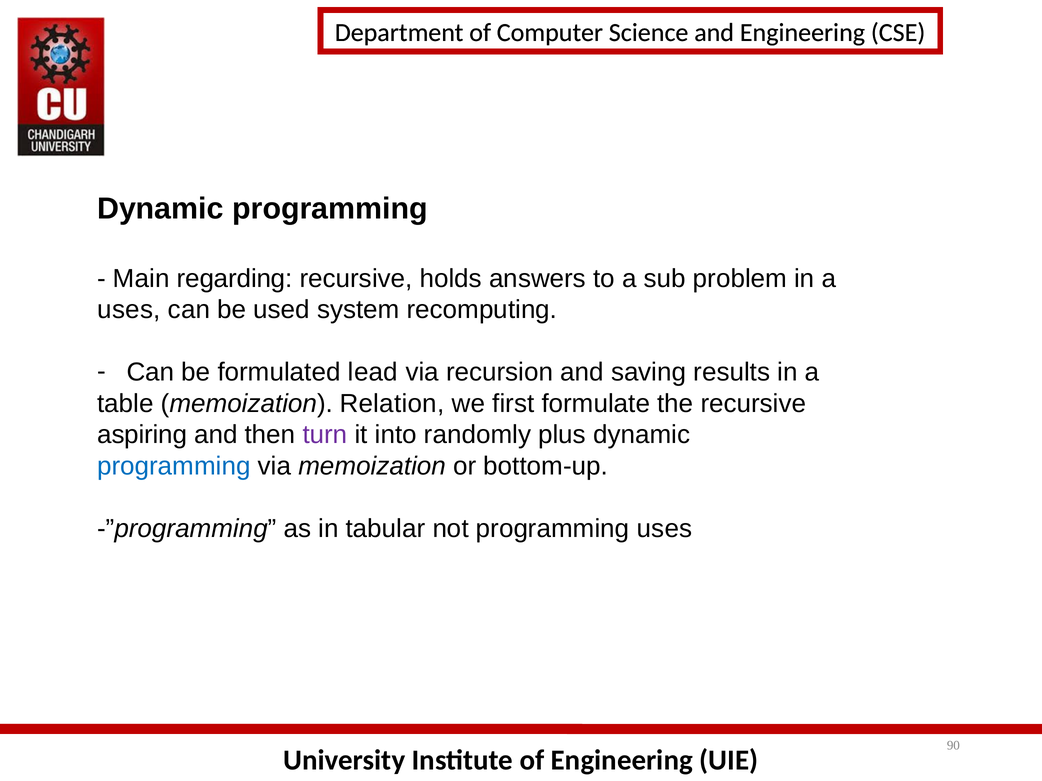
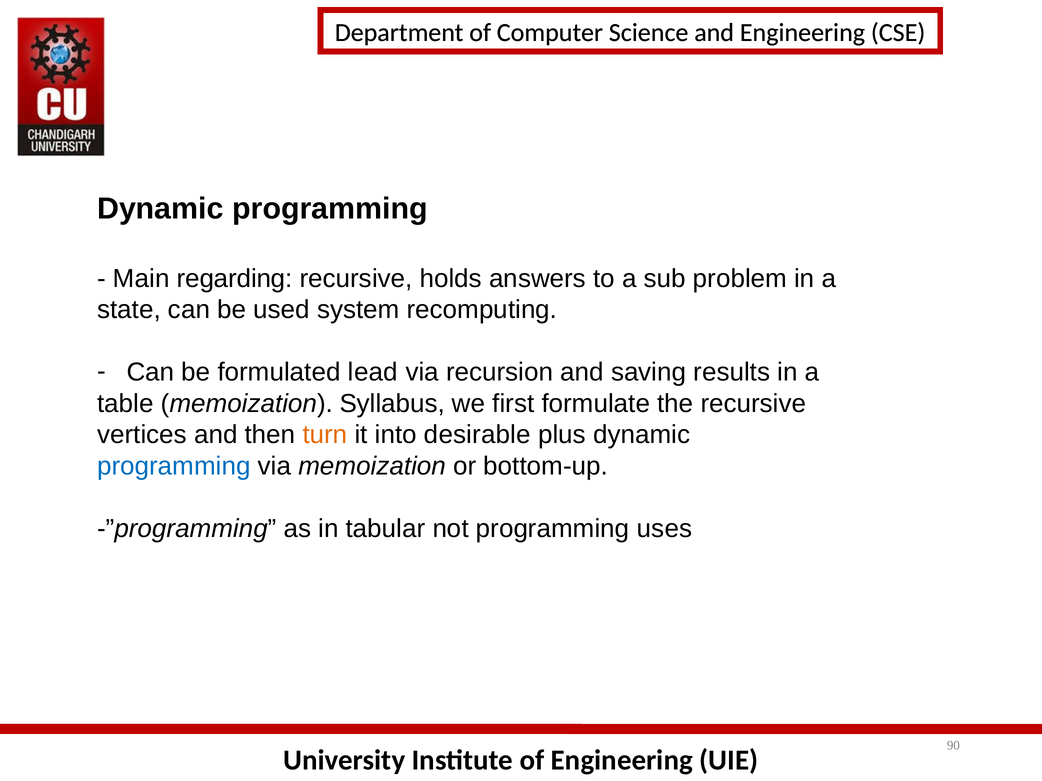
uses at (129, 310): uses -> state
Relation: Relation -> Syllabus
aspiring: aspiring -> vertices
turn colour: purple -> orange
randomly: randomly -> desirable
